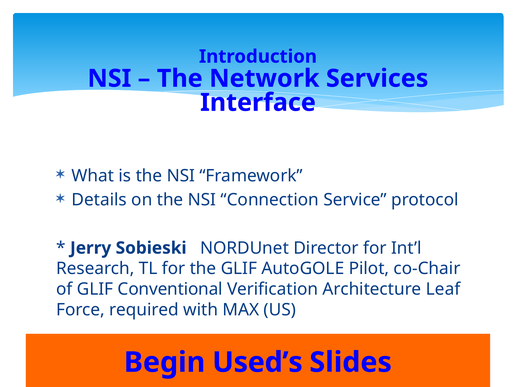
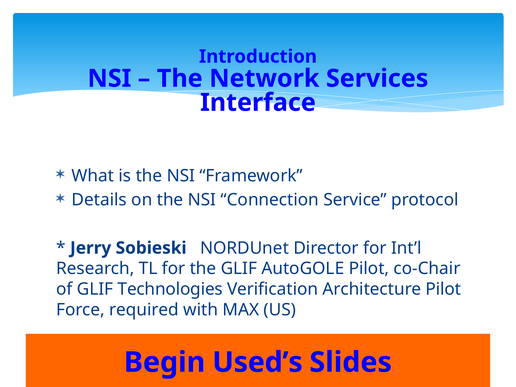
Conventional: Conventional -> Technologies
Architecture Leaf: Leaf -> Pilot
